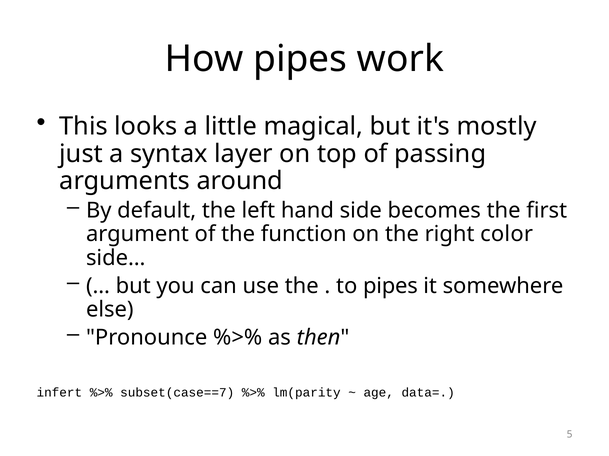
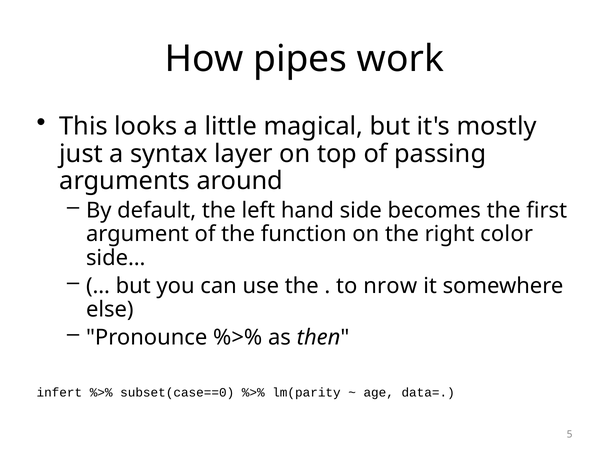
to pipes: pipes -> nrow
subset(case==7: subset(case==7 -> subset(case==0
